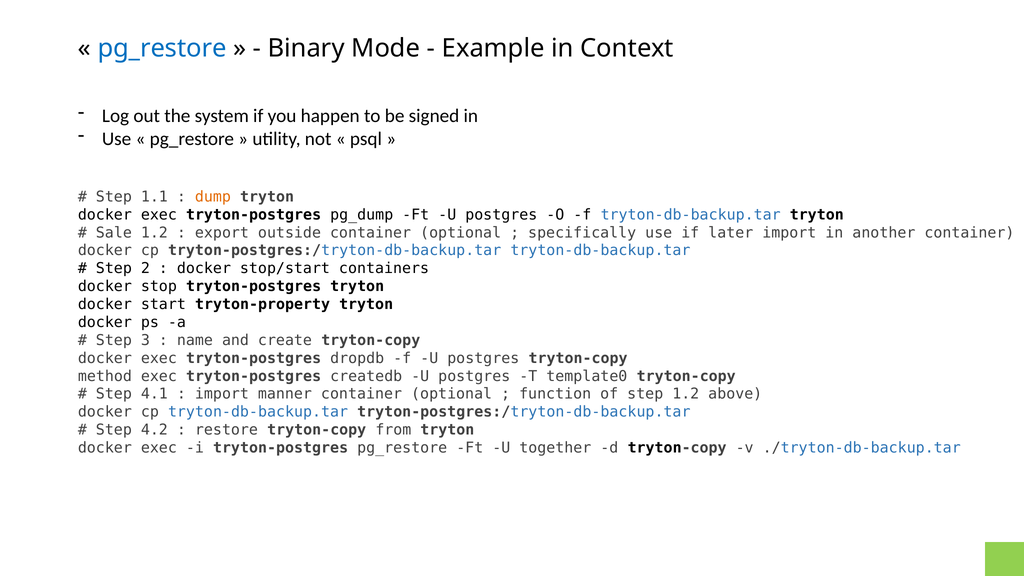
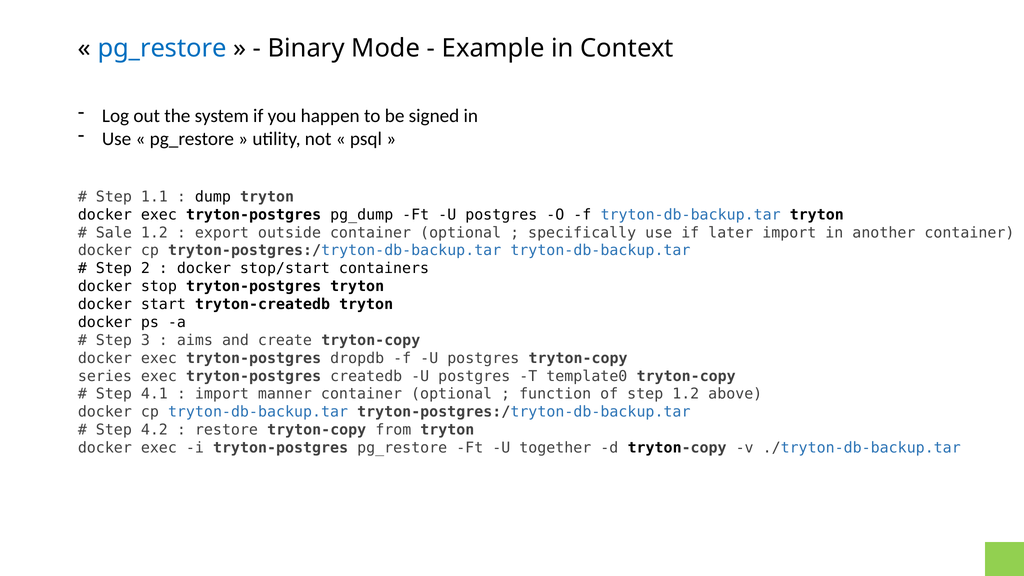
dump colour: orange -> black
tryton-property: tryton-property -> tryton-createdb
name: name -> aims
method: method -> series
